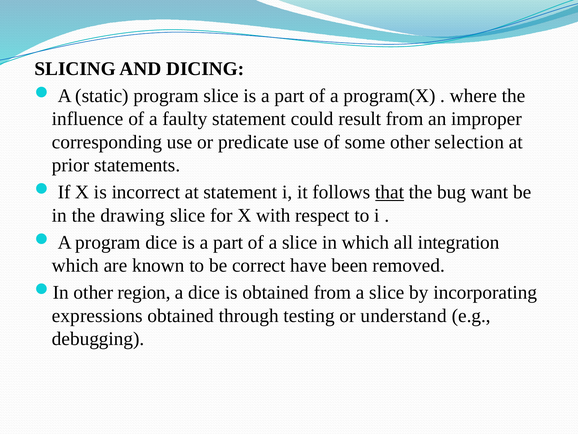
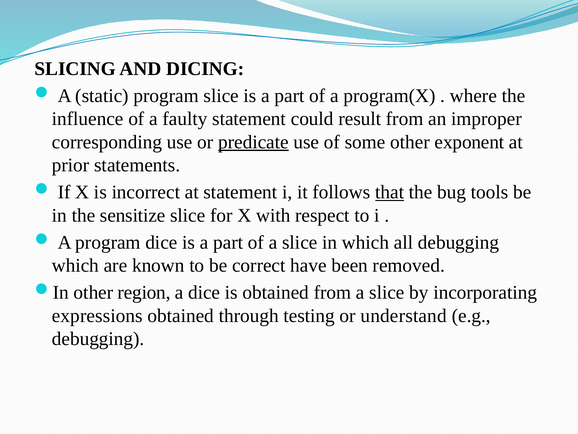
predicate underline: none -> present
selection: selection -> exponent
want: want -> tools
drawing: drawing -> sensitize
all integration: integration -> debugging
